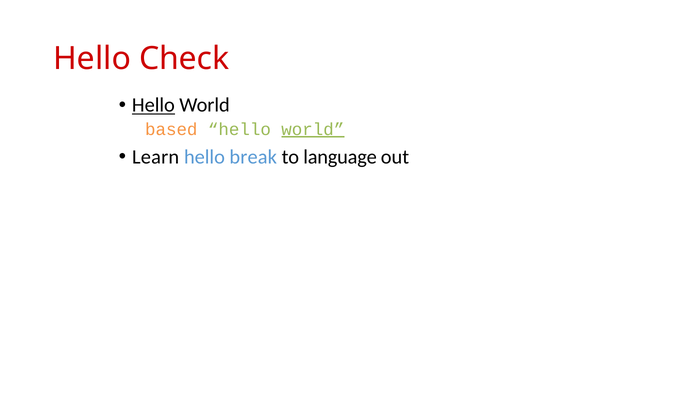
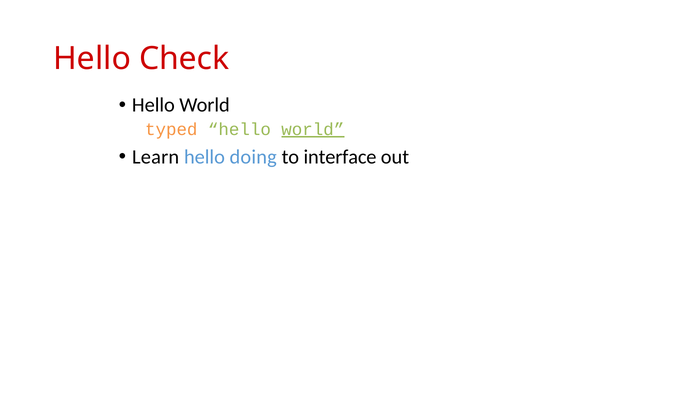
Hello at (153, 105) underline: present -> none
based: based -> typed
break: break -> doing
language: language -> interface
